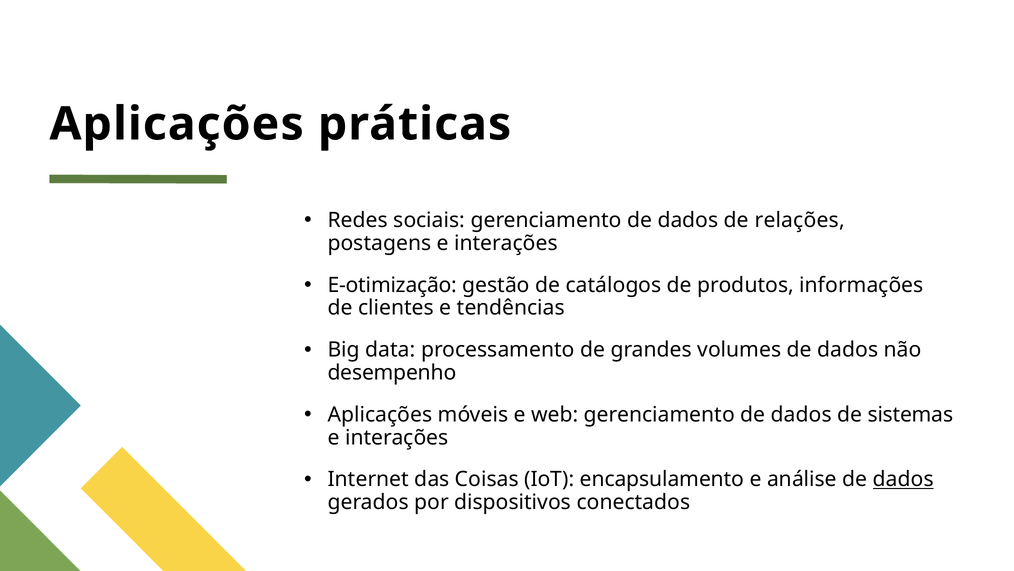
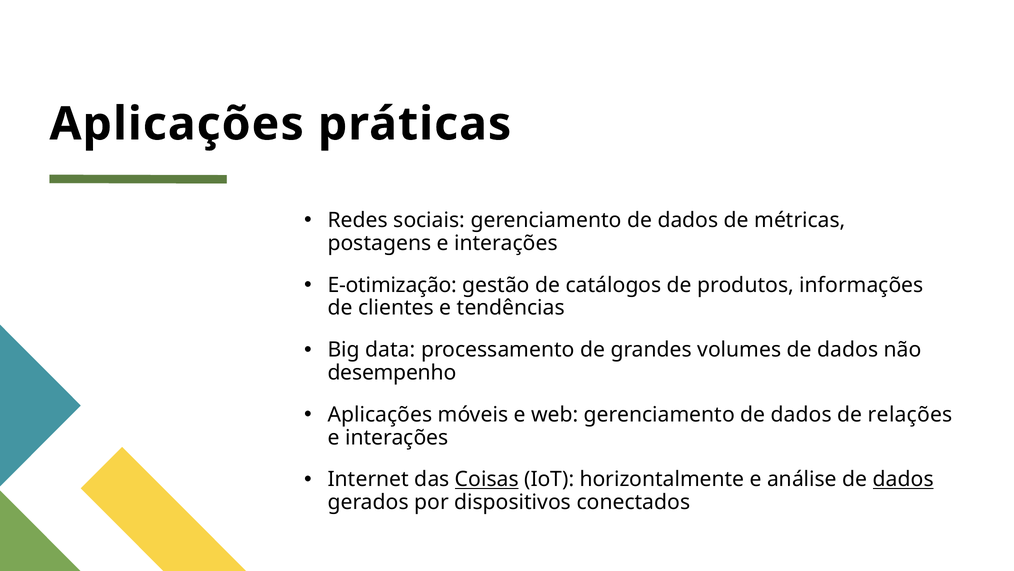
relações: relações -> métricas
sistemas: sistemas -> relações
Coisas underline: none -> present
encapsulamento: encapsulamento -> horizontalmente
